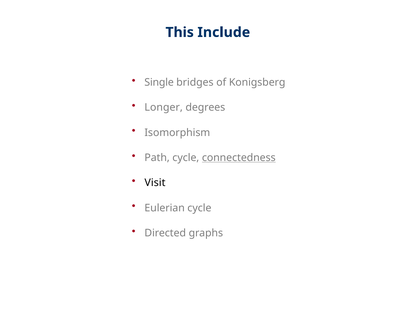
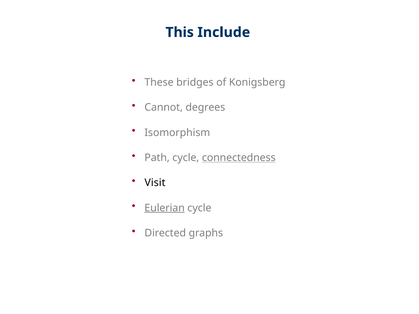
Single: Single -> These
Longer: Longer -> Cannot
Eulerian underline: none -> present
